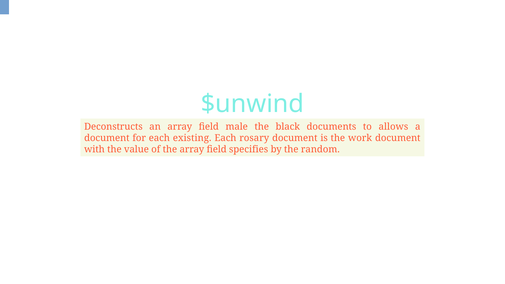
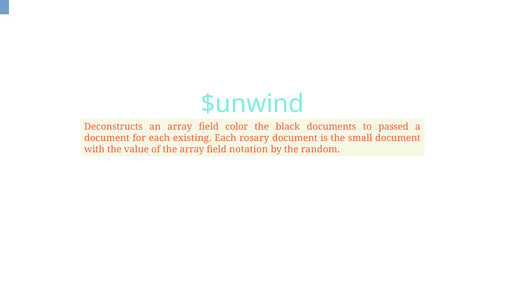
male: male -> color
allows: allows -> passed
work: work -> small
specifies: specifies -> notation
